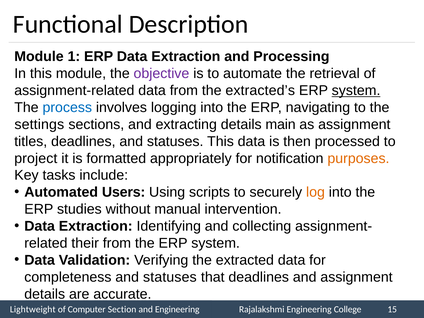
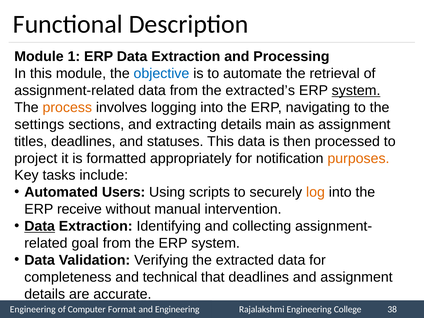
objective colour: purple -> blue
process colour: blue -> orange
studies: studies -> receive
Data at (40, 226) underline: none -> present
their: their -> goal
completeness and statuses: statuses -> technical
Lightweight at (33, 309): Lightweight -> Engineering
Section: Section -> Format
15: 15 -> 38
